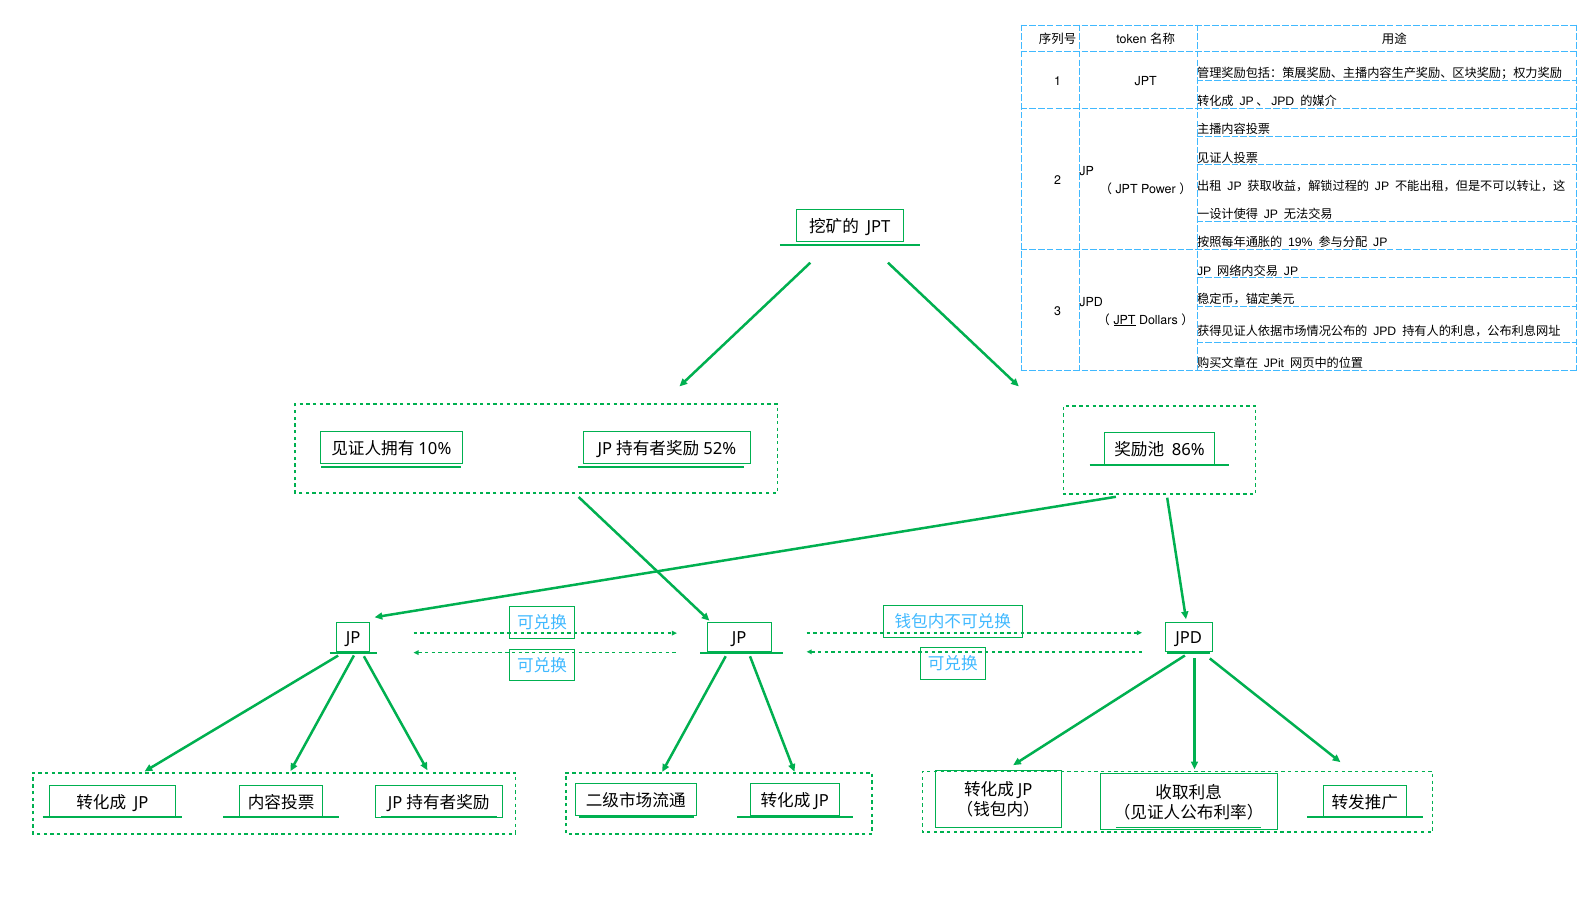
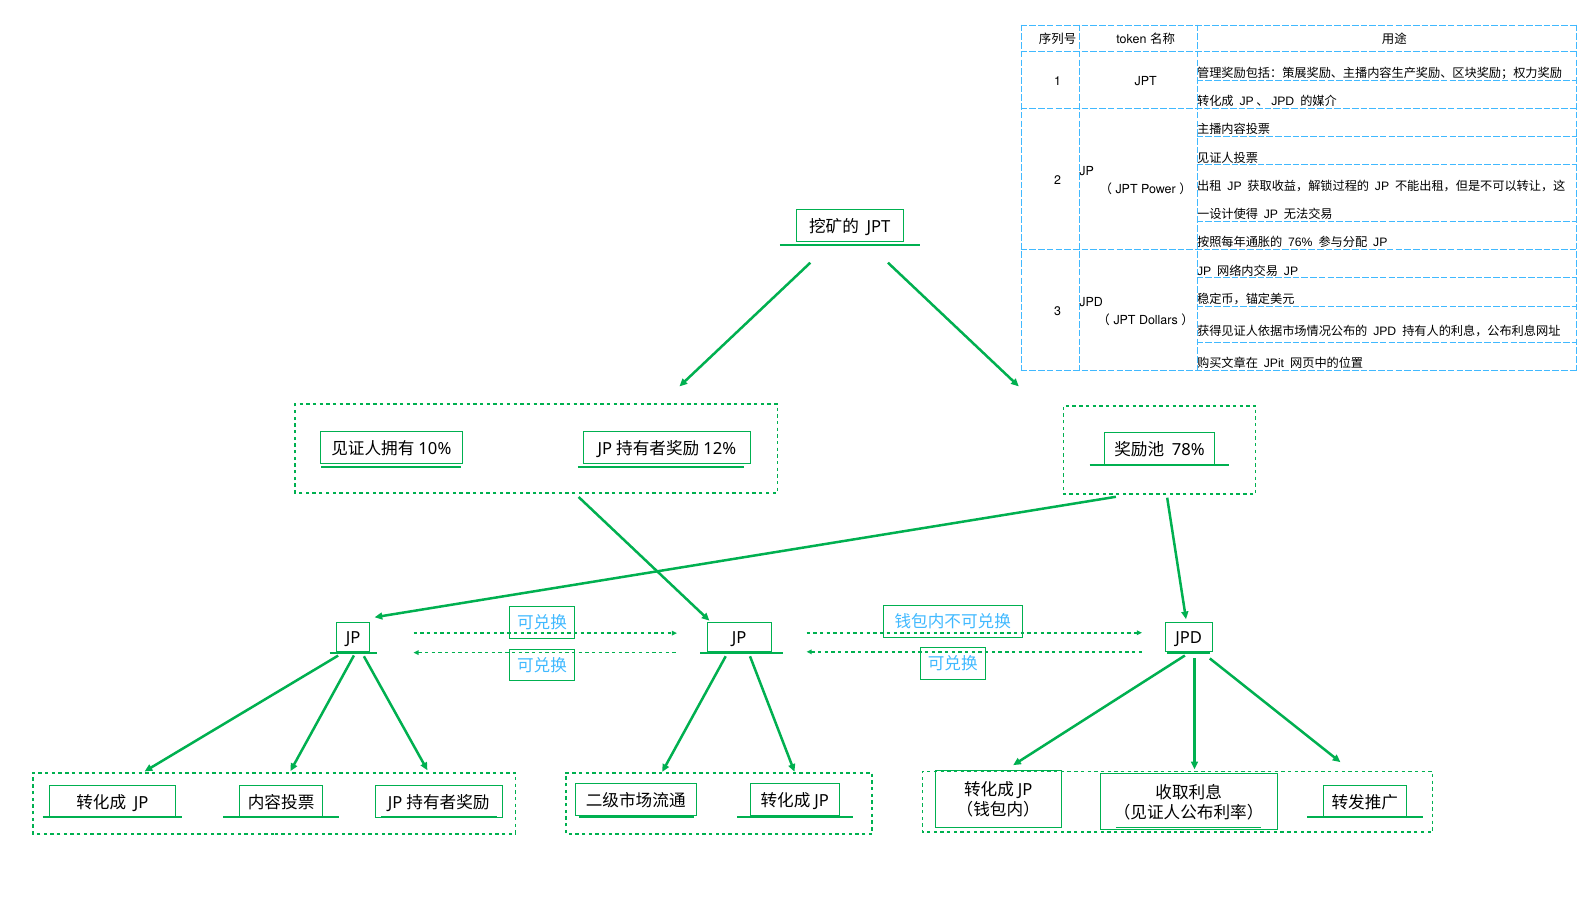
19%: 19% -> 76%
JPT at (1125, 320) underline: present -> none
52%: 52% -> 12%
86%: 86% -> 78%
